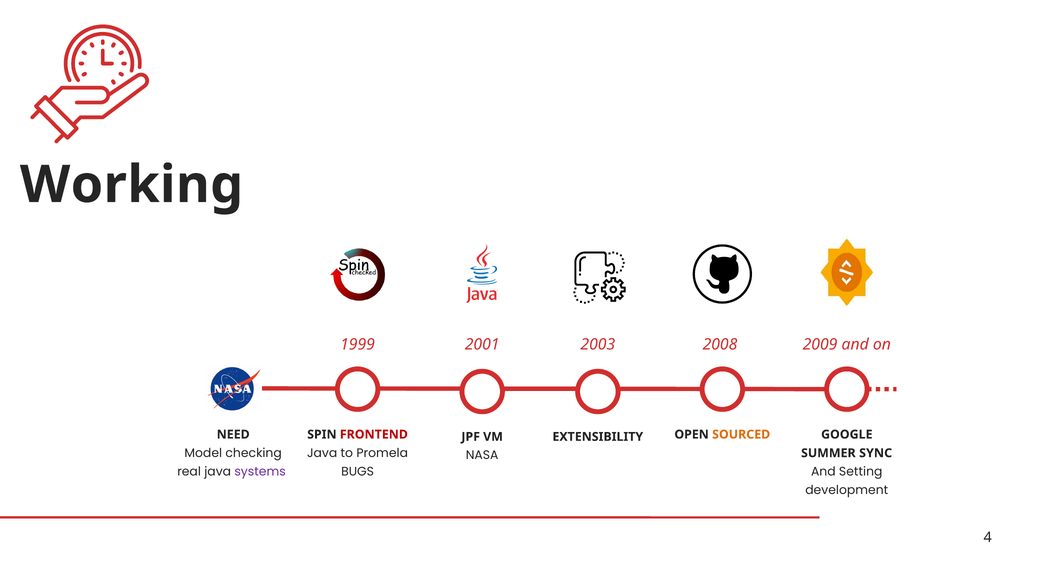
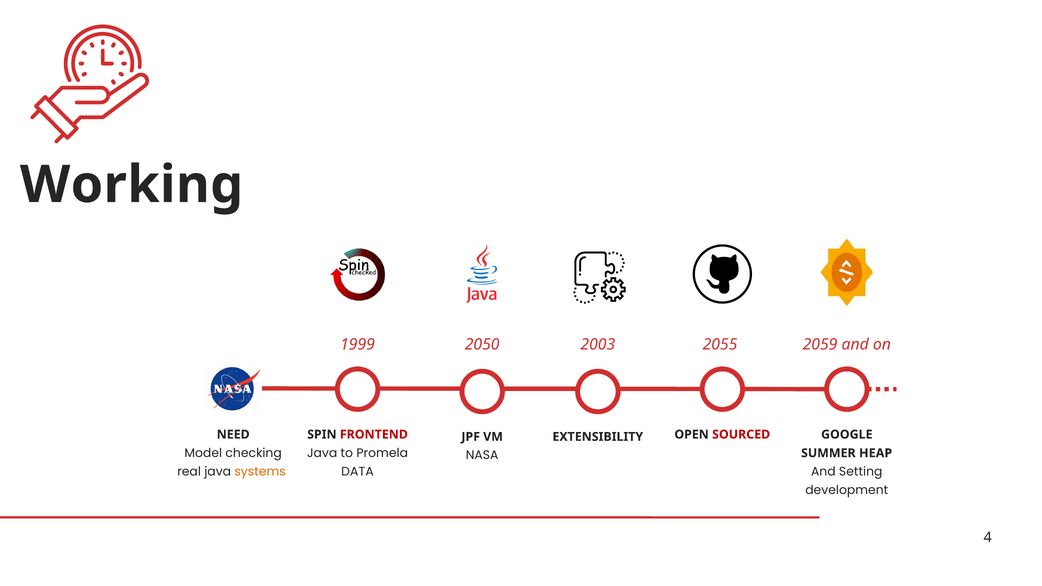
2001: 2001 -> 2050
2008: 2008 -> 2055
2009: 2009 -> 2059
SOURCED colour: orange -> red
SYNC: SYNC -> HEAP
systems colour: purple -> orange
BUGS: BUGS -> DATA
